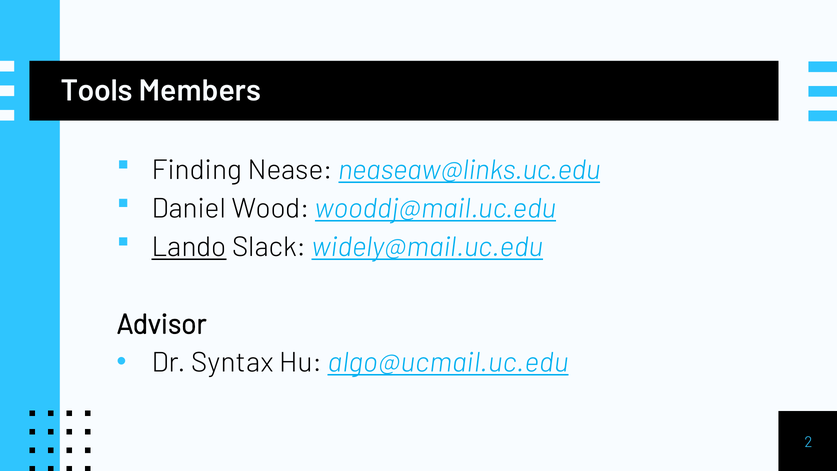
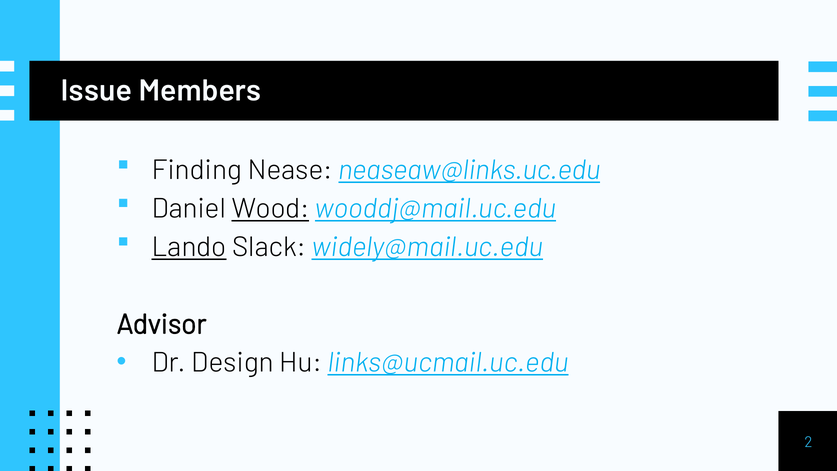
Tools: Tools -> Issue
Wood underline: none -> present
Syntax: Syntax -> Design
algo@ucmail.uc.edu: algo@ucmail.uc.edu -> links@ucmail.uc.edu
